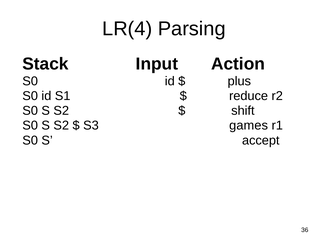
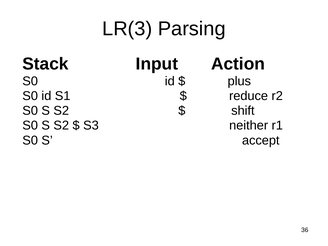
LR(4: LR(4 -> LR(3
games: games -> neither
